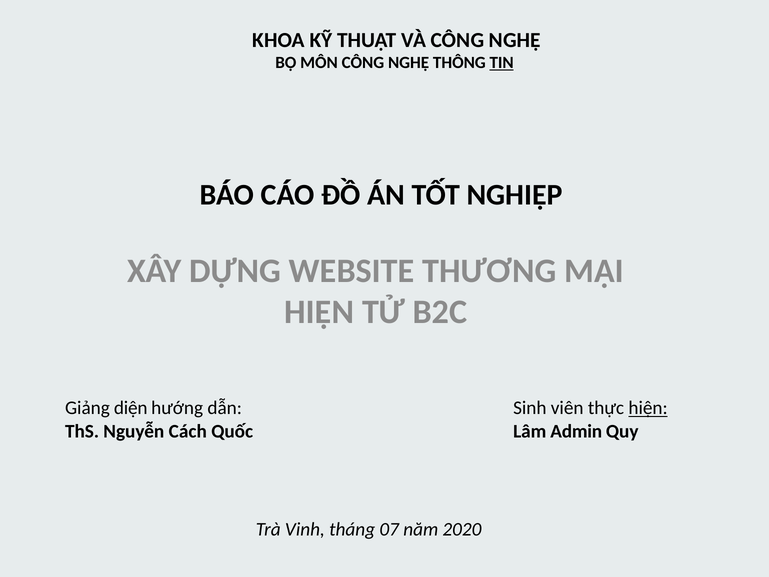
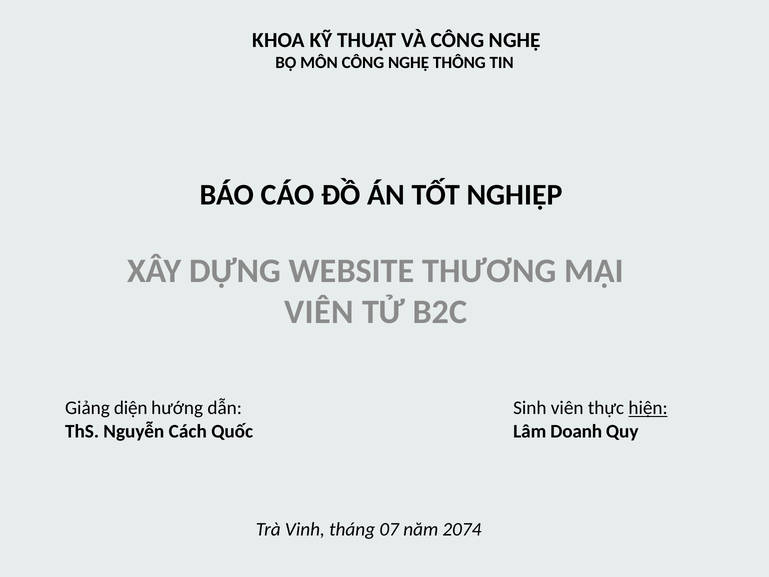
TIN underline: present -> none
HIỆN at (319, 312): HIỆN -> VIÊN
Admin: Admin -> Doanh
2020: 2020 -> 2074
